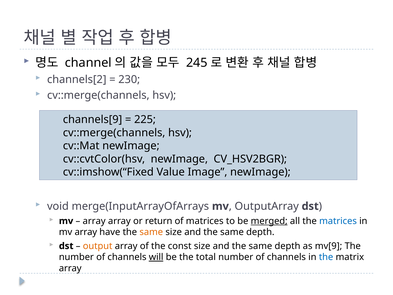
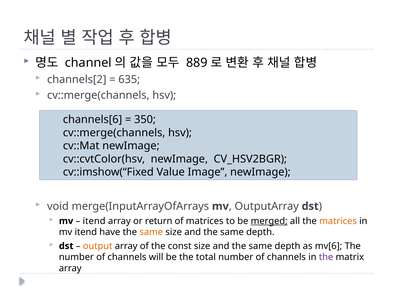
245: 245 -> 889
230: 230 -> 635
channels[9: channels[9 -> channels[6
225: 225 -> 350
array at (94, 221): array -> itend
matrices at (338, 221) colour: blue -> orange
mv array: array -> itend
mv[9: mv[9 -> mv[6
will underline: present -> none
the at (326, 257) colour: blue -> purple
